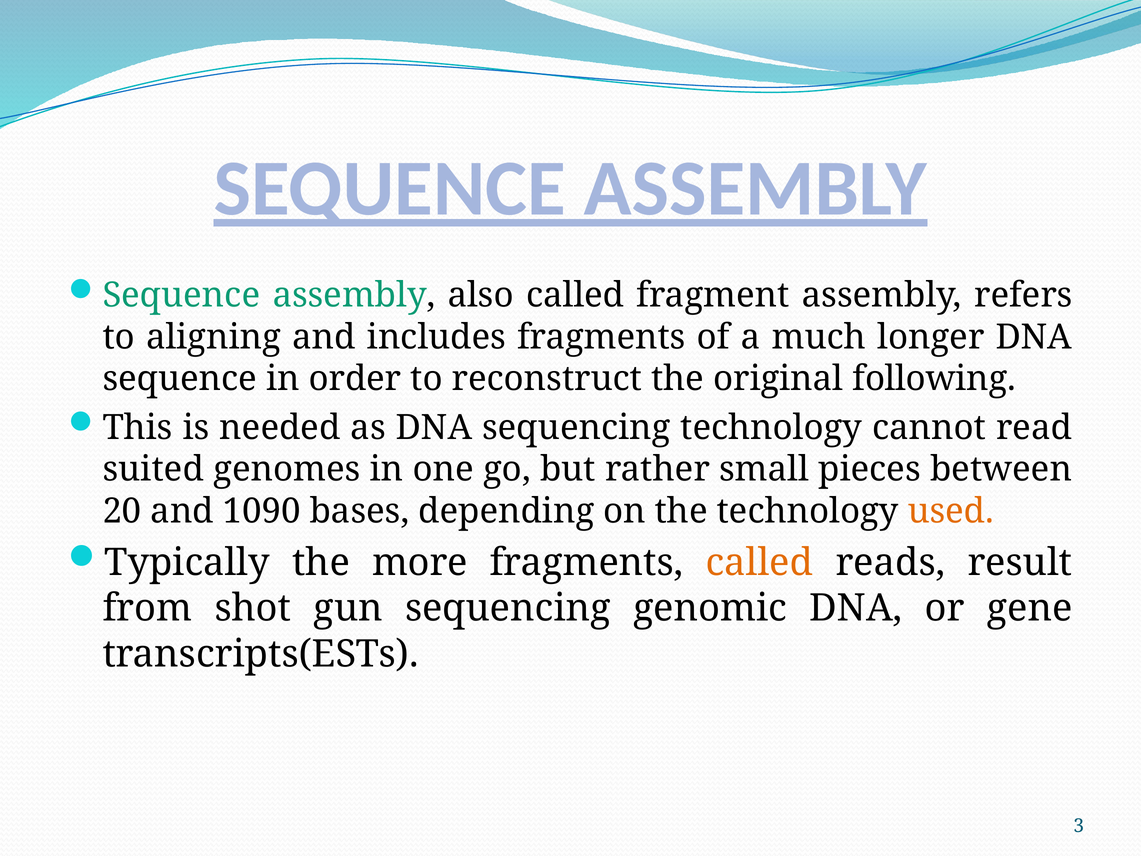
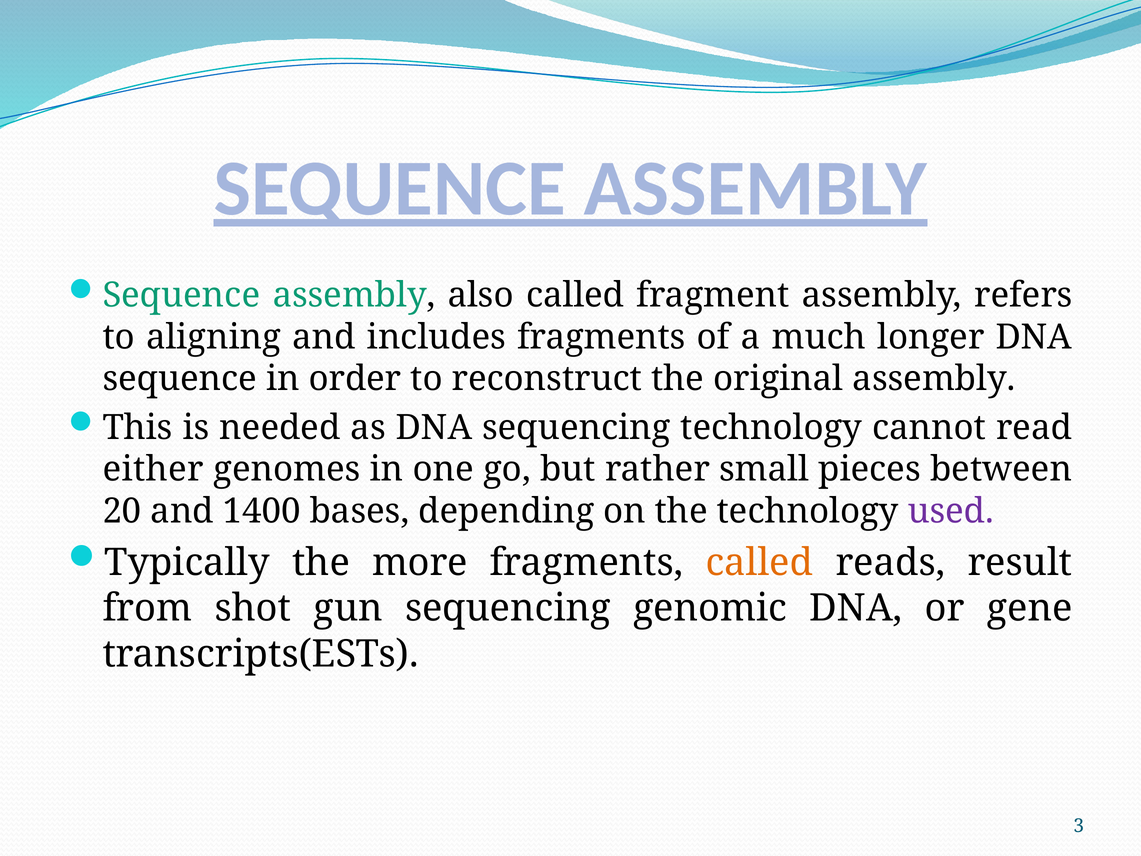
original following: following -> assembly
suited: suited -> either
1090: 1090 -> 1400
used colour: orange -> purple
